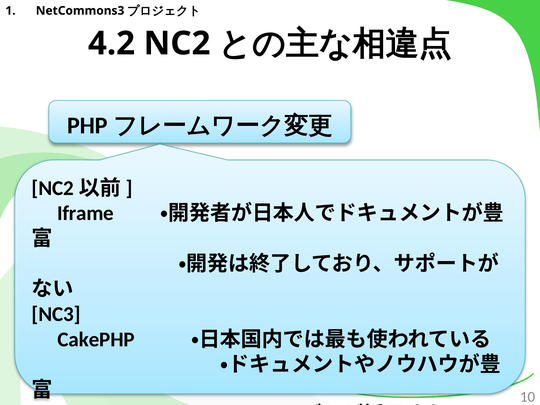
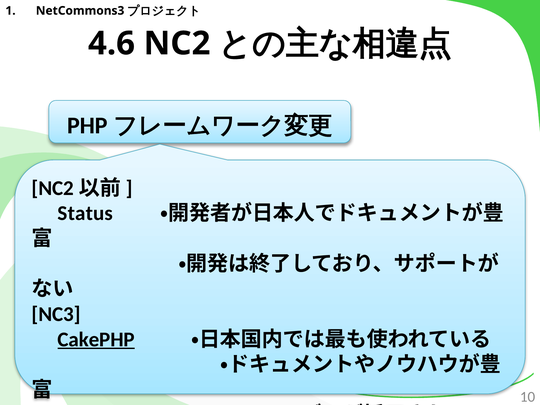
4.2: 4.2 -> 4.6
Iframe: Iframe -> Status
CakePHP underline: none -> present
